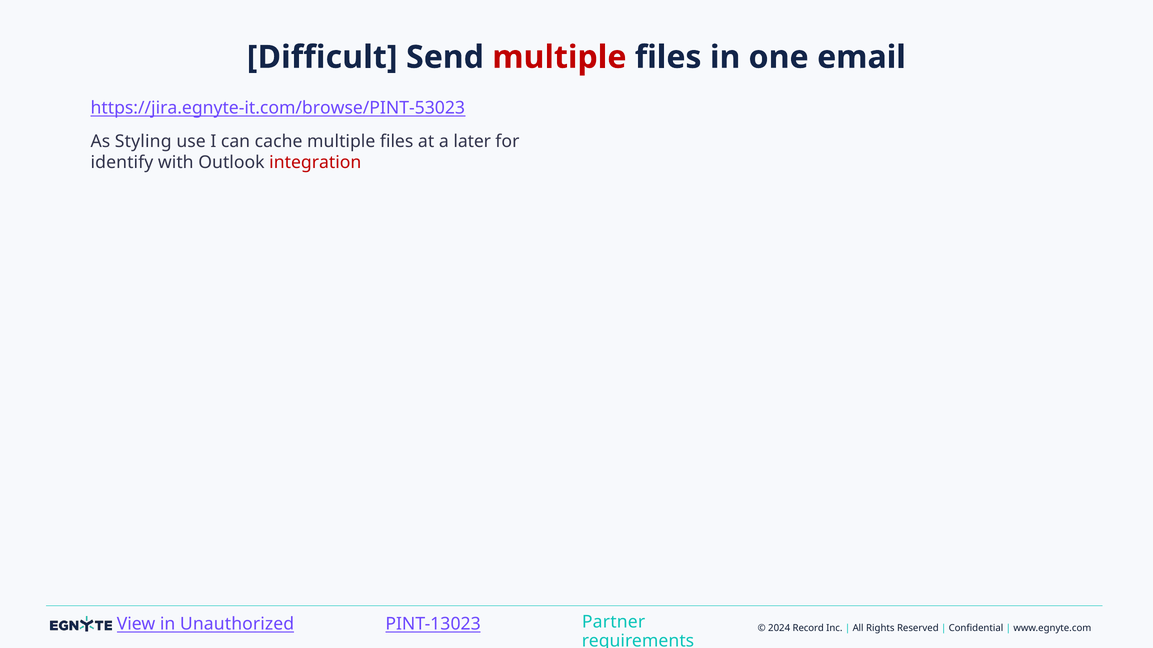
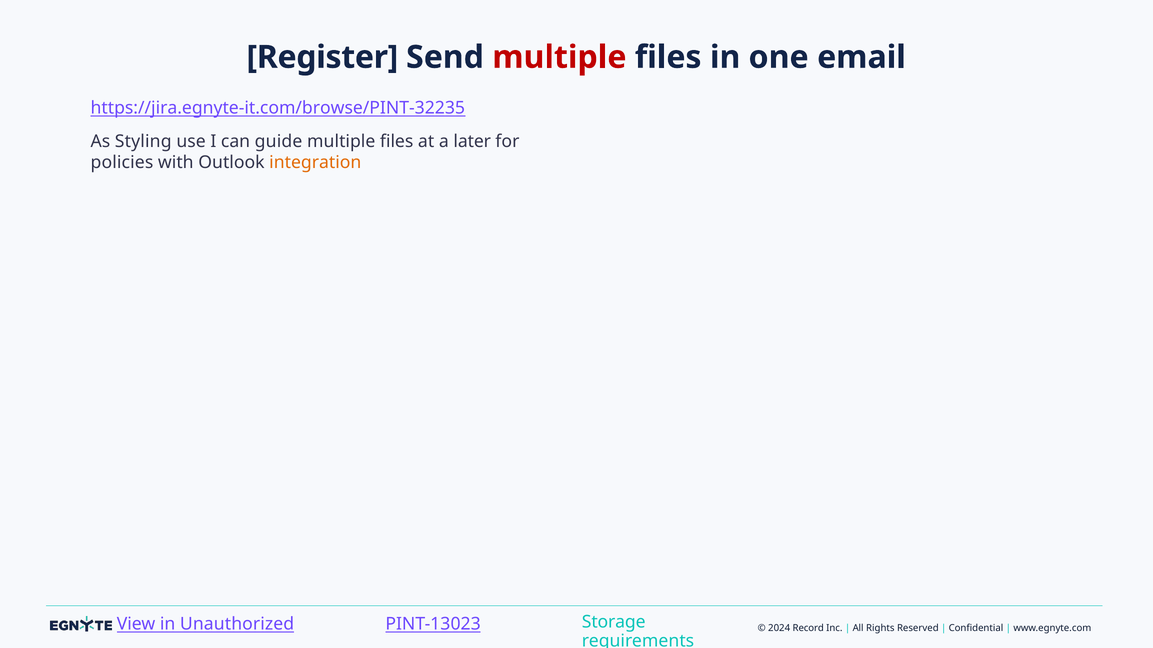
Difficult: Difficult -> Register
https://jira.egnyte-it.com/browse/PINT-53023: https://jira.egnyte-it.com/browse/PINT-53023 -> https://jira.egnyte-it.com/browse/PINT-32235
cache: cache -> guide
identify: identify -> policies
integration colour: red -> orange
Partner: Partner -> Storage
